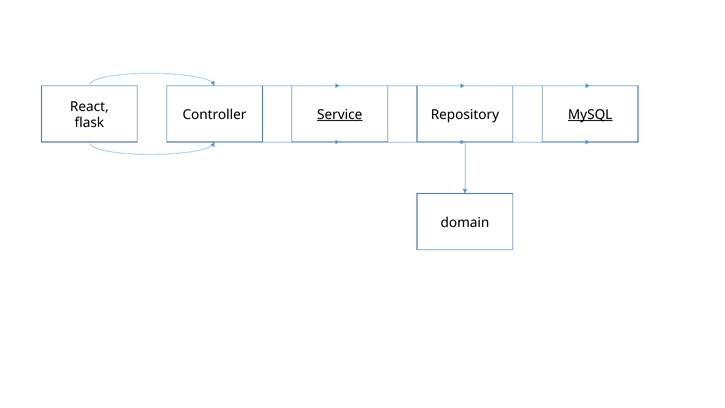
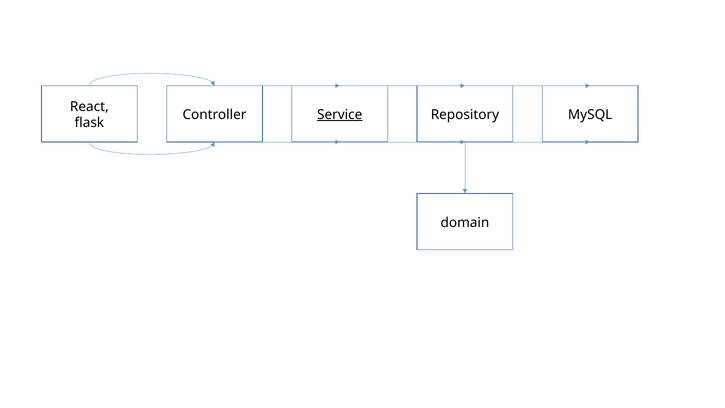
MySQL underline: present -> none
